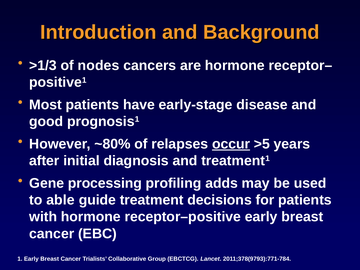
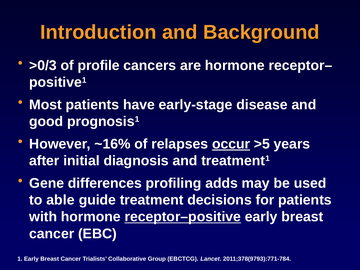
>1/3: >1/3 -> >0/3
nodes: nodes -> profile
~80%: ~80% -> ~16%
processing: processing -> differences
receptor–positive underline: none -> present
